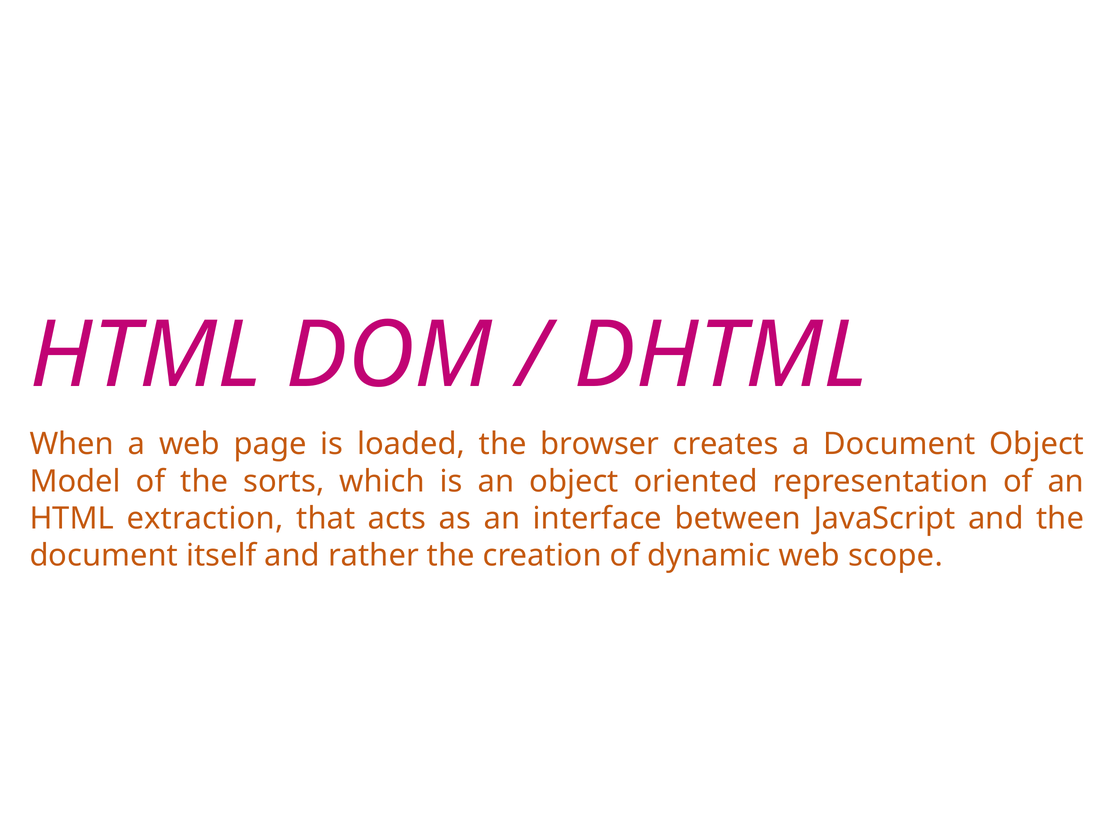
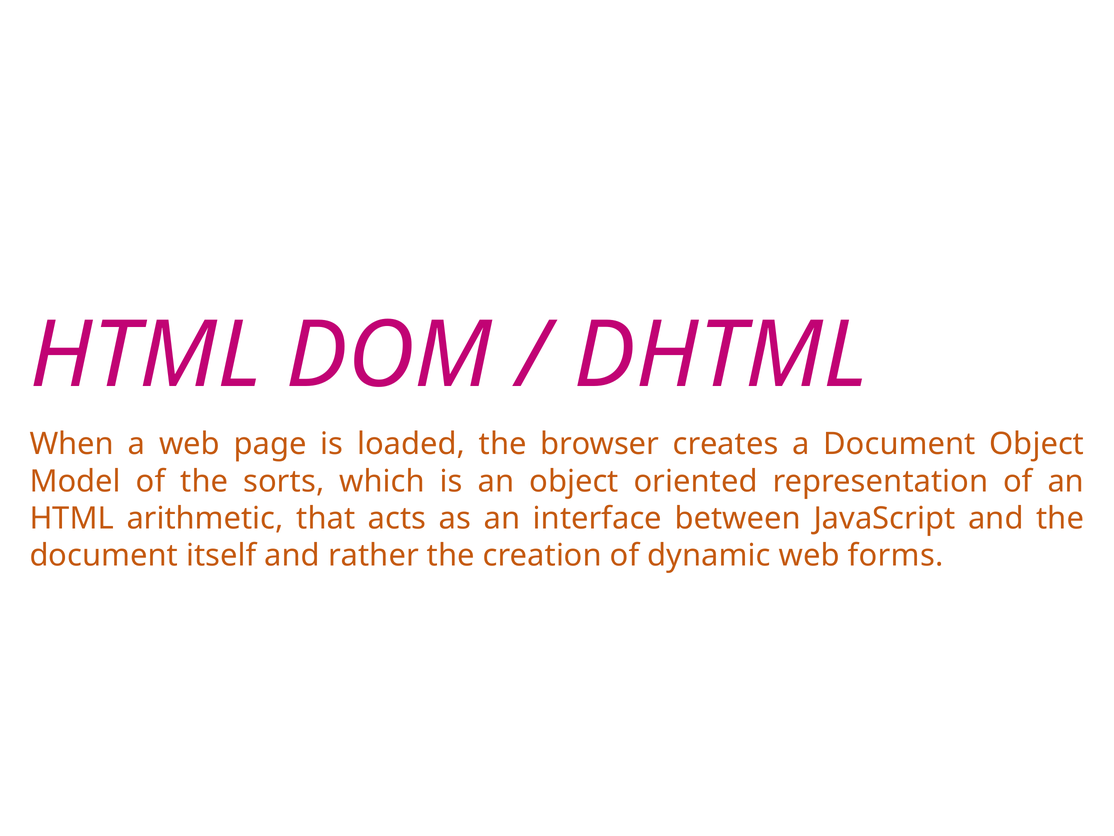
extraction: extraction -> arithmetic
scope: scope -> forms
